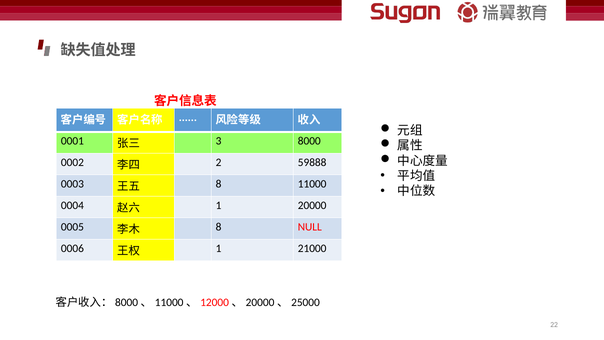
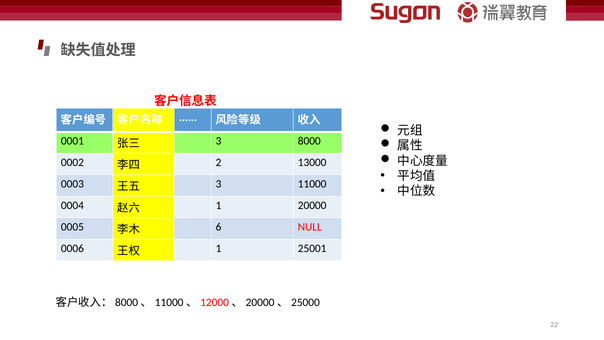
59888: 59888 -> 13000
8 at (219, 184): 8 -> 3
8 at (219, 227): 8 -> 6
21000: 21000 -> 25001
